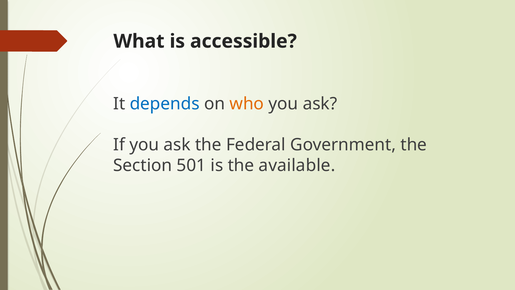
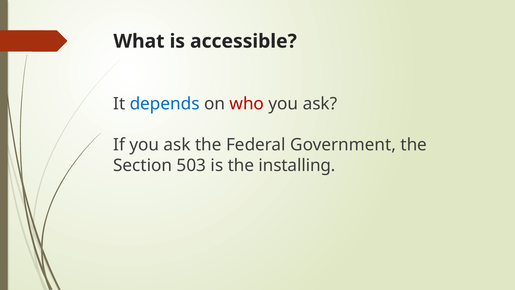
who colour: orange -> red
501: 501 -> 503
available: available -> installing
